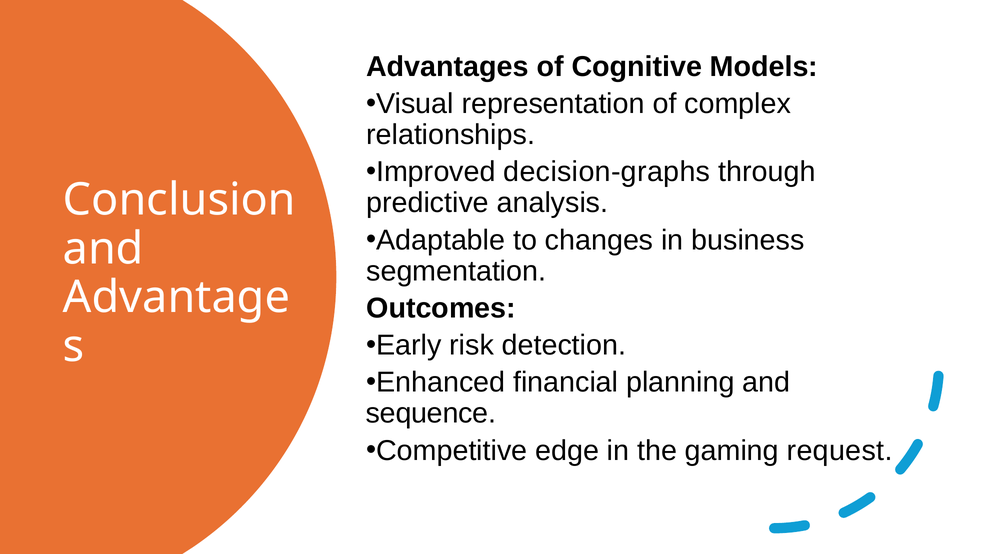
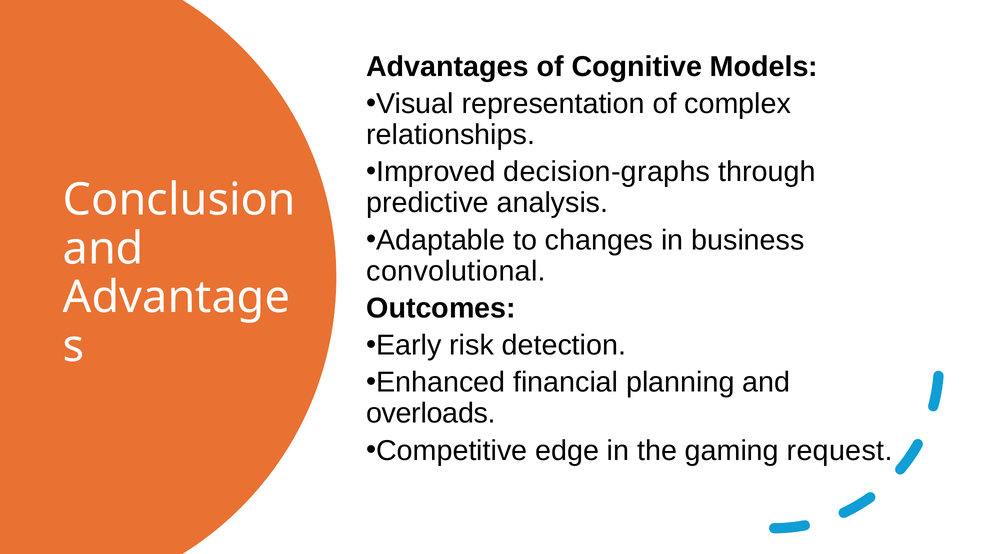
segmentation: segmentation -> convolutional
sequence: sequence -> overloads
